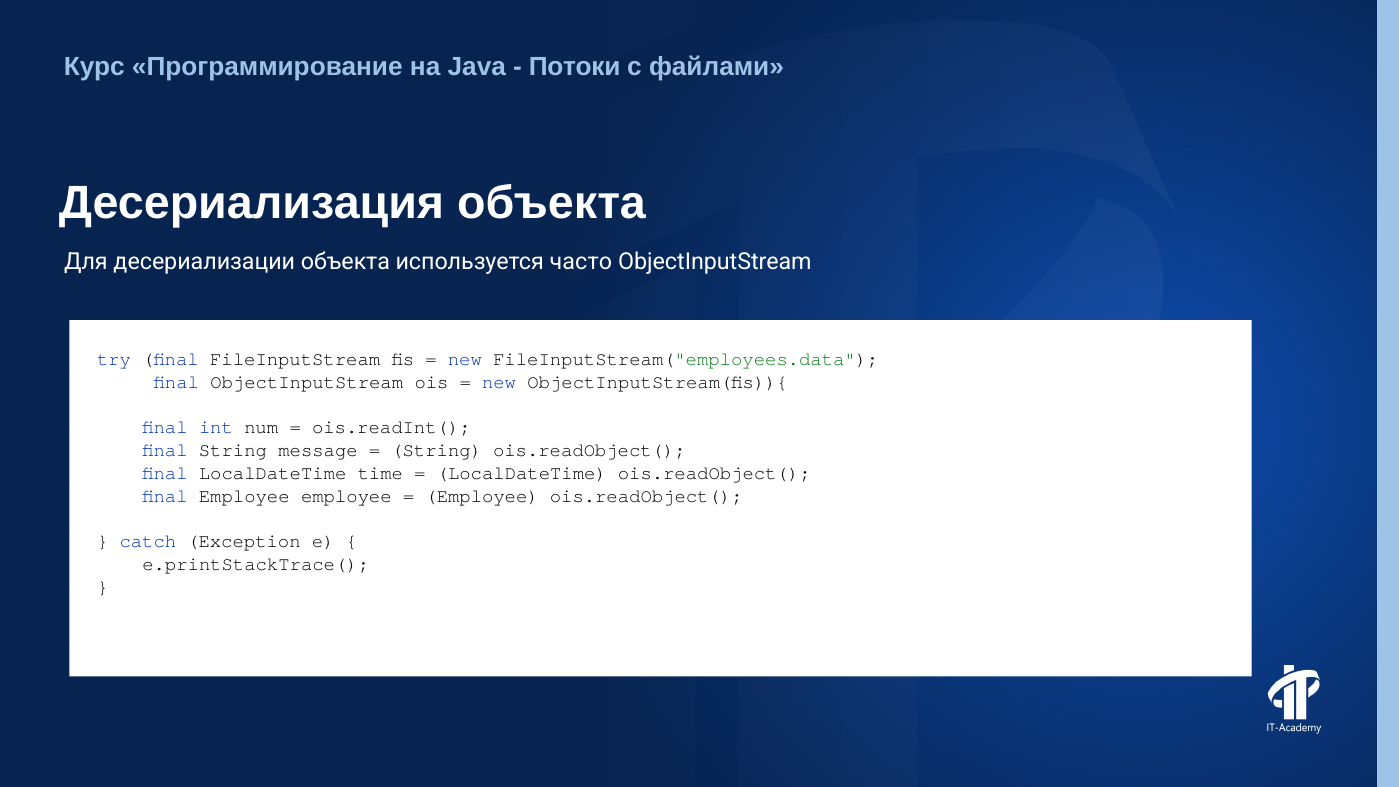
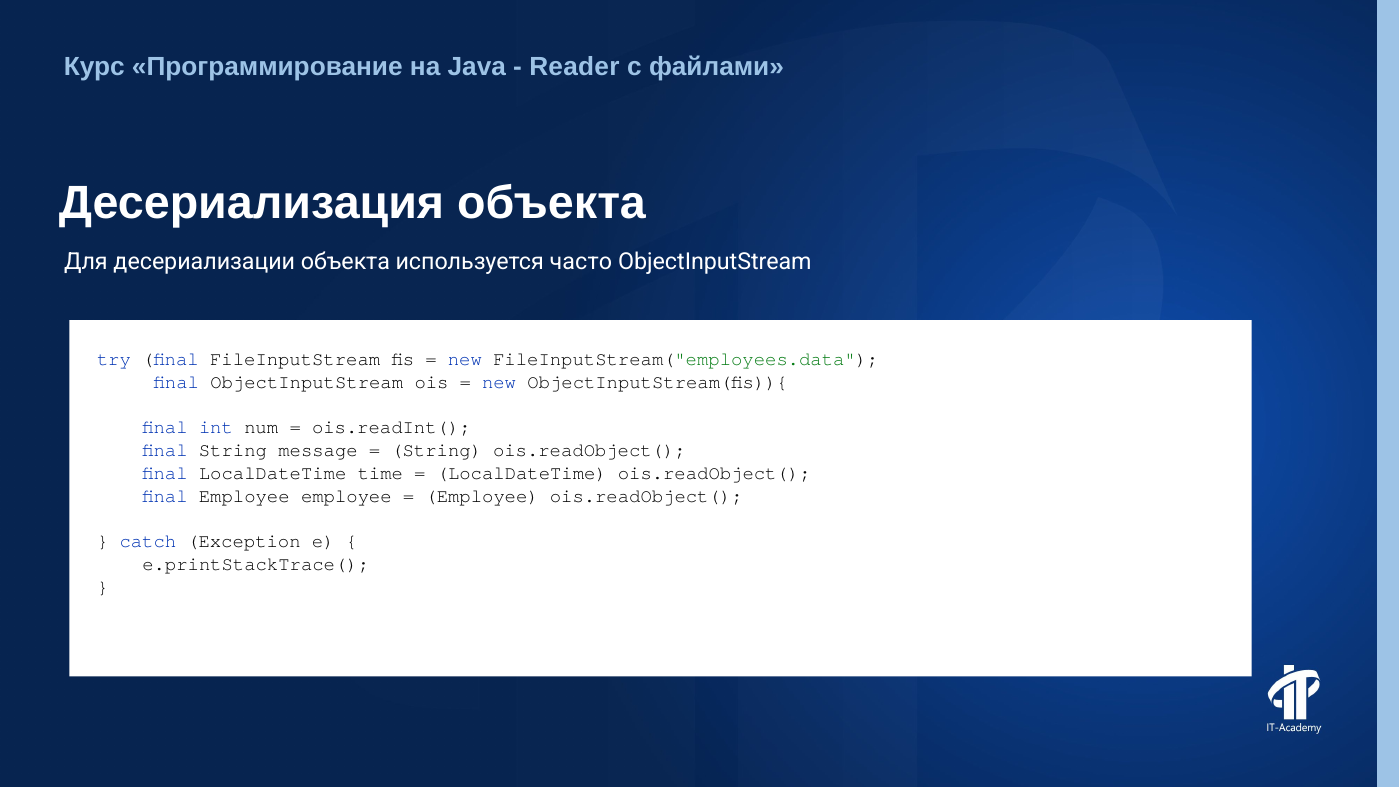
Потоки: Потоки -> Reader
